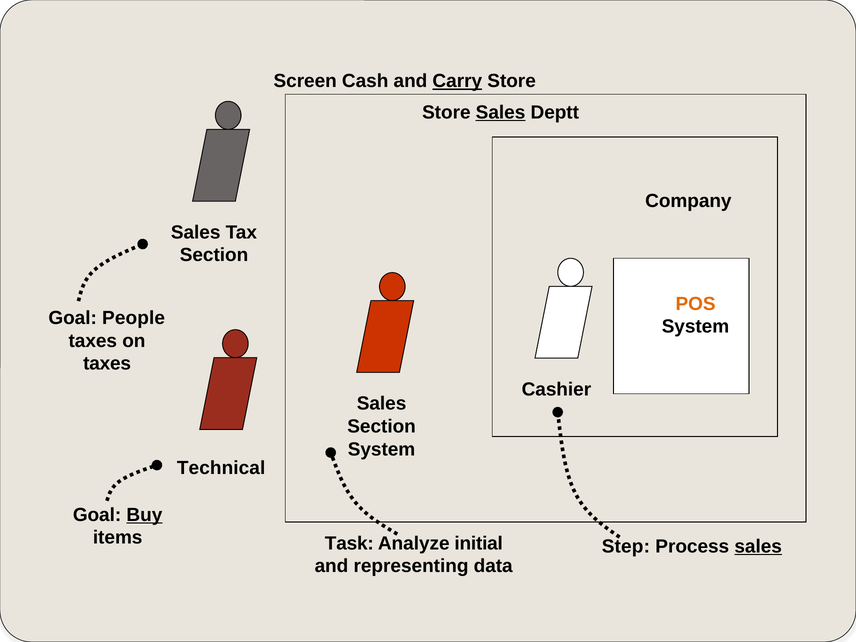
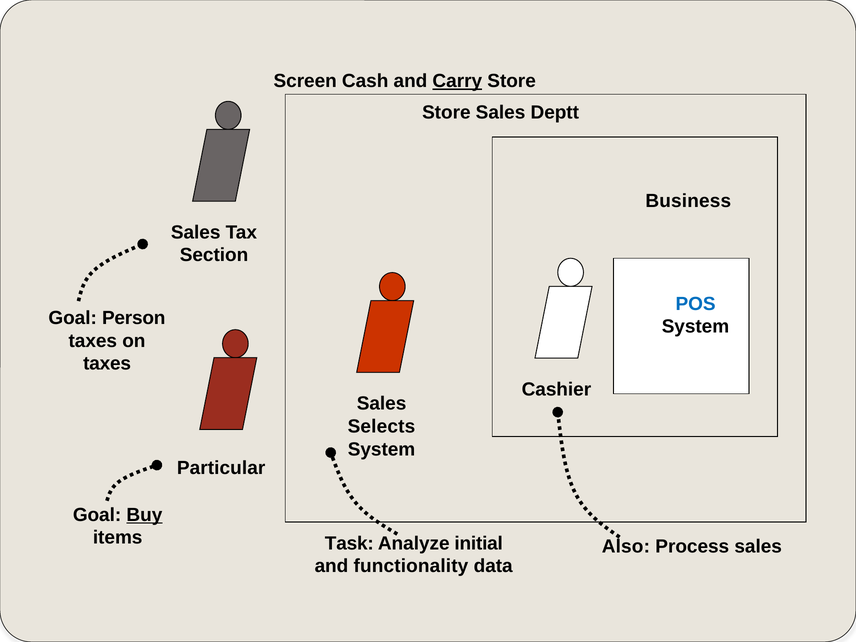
Sales at (501, 112) underline: present -> none
Company: Company -> Business
POS colour: orange -> blue
People: People -> Person
Section at (382, 426): Section -> Selects
Technical: Technical -> Particular
Step: Step -> Also
sales at (758, 546) underline: present -> none
representing: representing -> functionality
